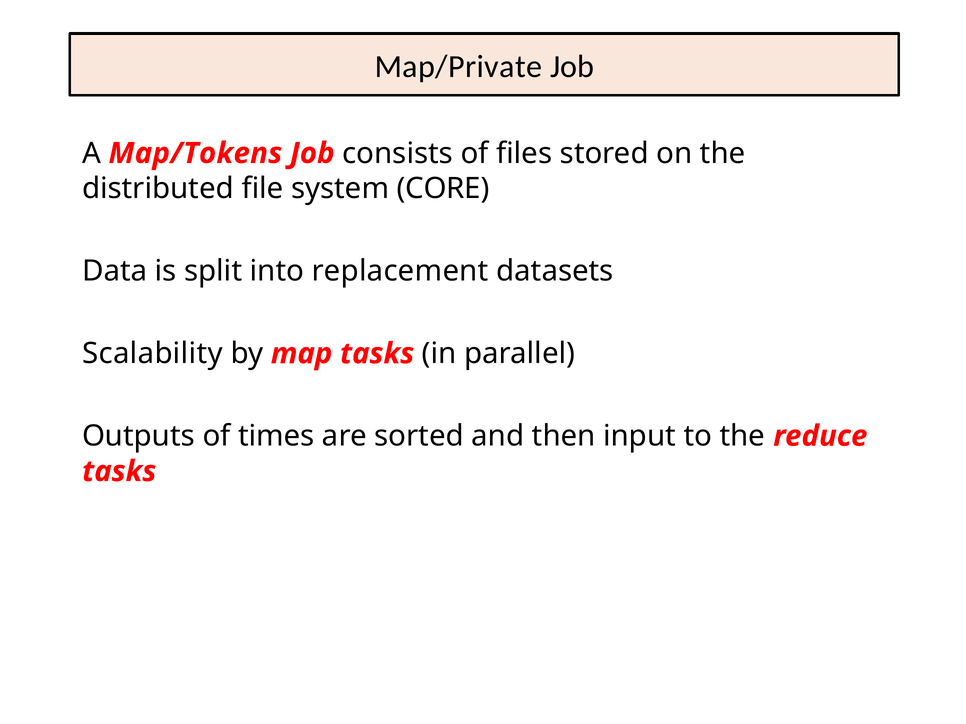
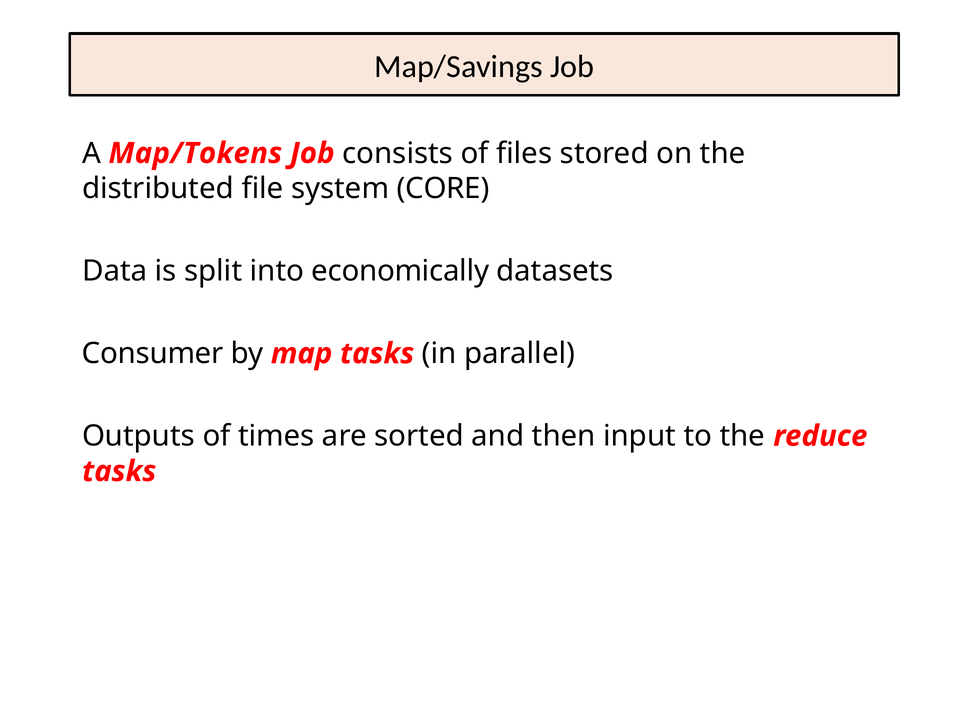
Map/Private: Map/Private -> Map/Savings
replacement: replacement -> economically
Scalability: Scalability -> Consumer
